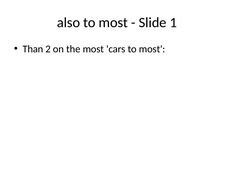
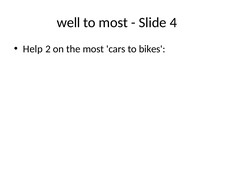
also: also -> well
1: 1 -> 4
Than: Than -> Help
cars to most: most -> bikes
